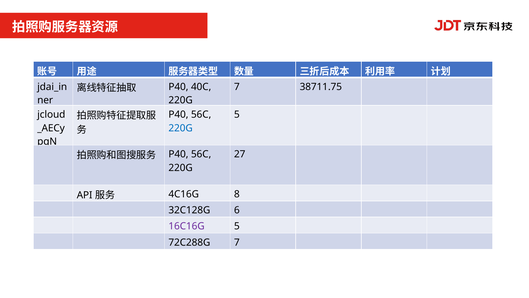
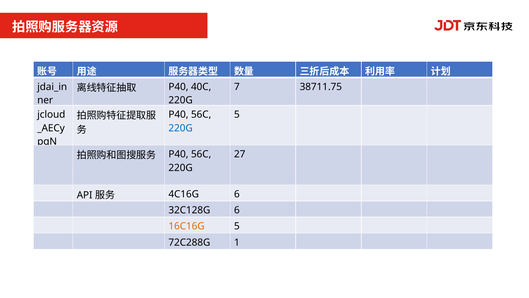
4C16G 8: 8 -> 6
16C16G colour: purple -> orange
72C288G 7: 7 -> 1
